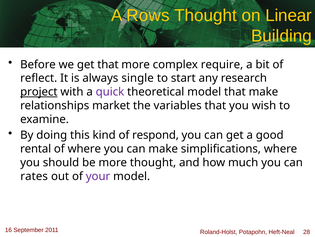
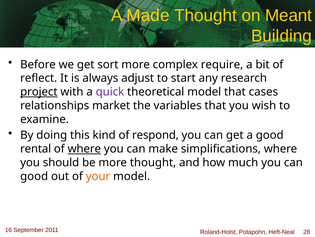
Rows: Rows -> Made
Linear: Linear -> Meant
get that: that -> sort
single: single -> adjust
that make: make -> cases
where at (84, 148) underline: none -> present
rates at (34, 176): rates -> good
your colour: purple -> orange
